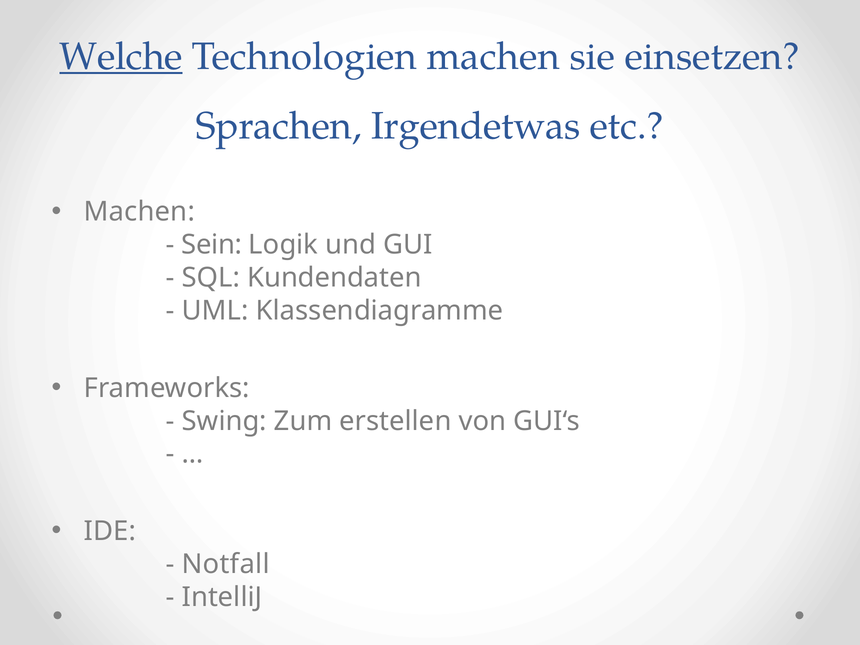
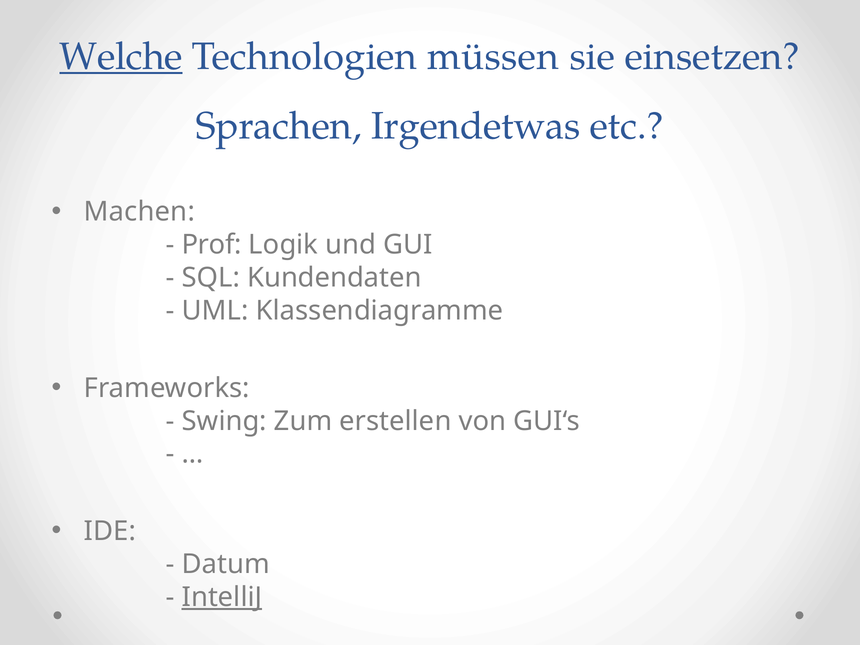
Technologien machen: machen -> müssen
Sein: Sein -> Prof
Notfall: Notfall -> Datum
IntelliJ underline: none -> present
